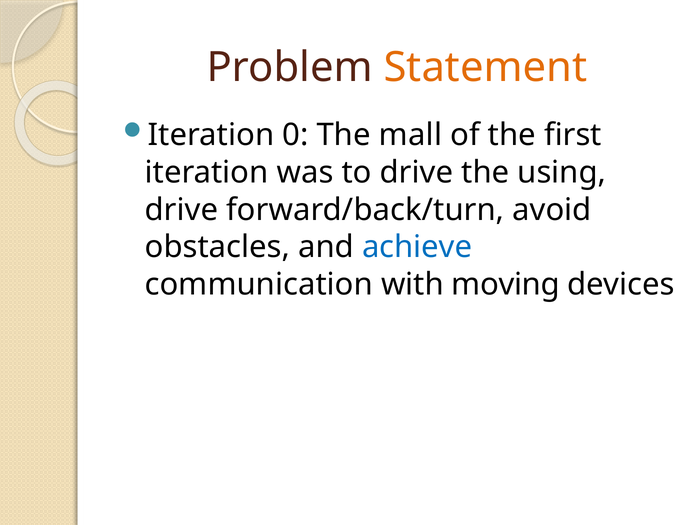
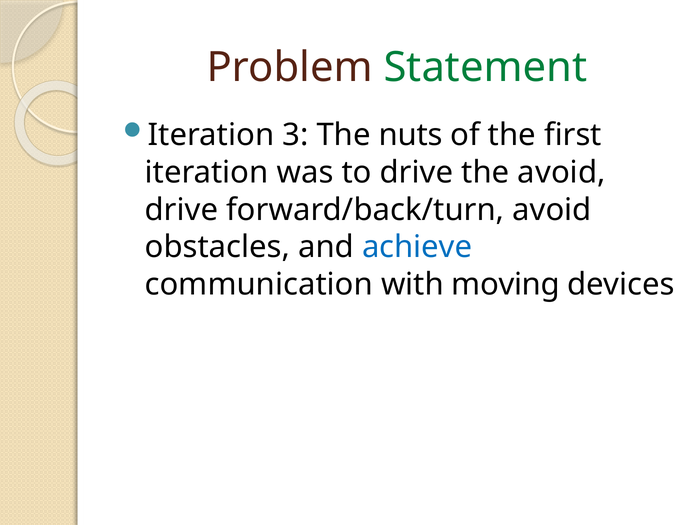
Statement colour: orange -> green
0: 0 -> 3
mall: mall -> nuts
the using: using -> avoid
